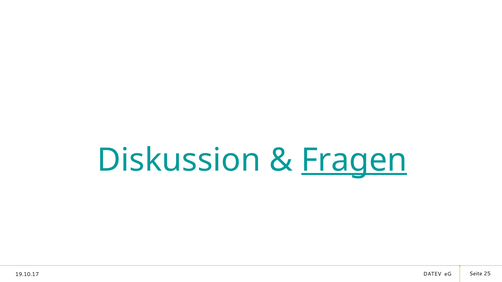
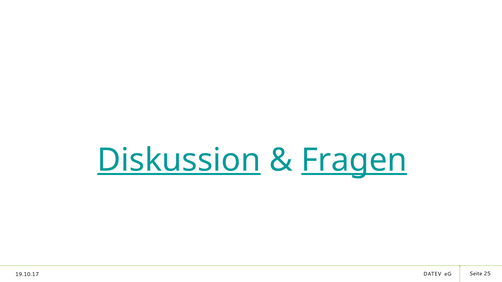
Diskussion underline: none -> present
